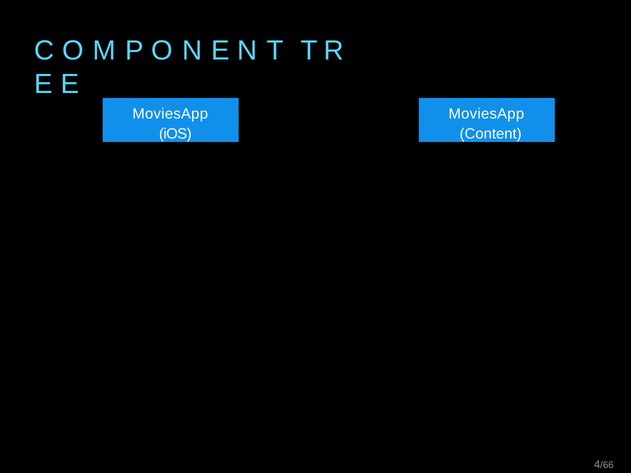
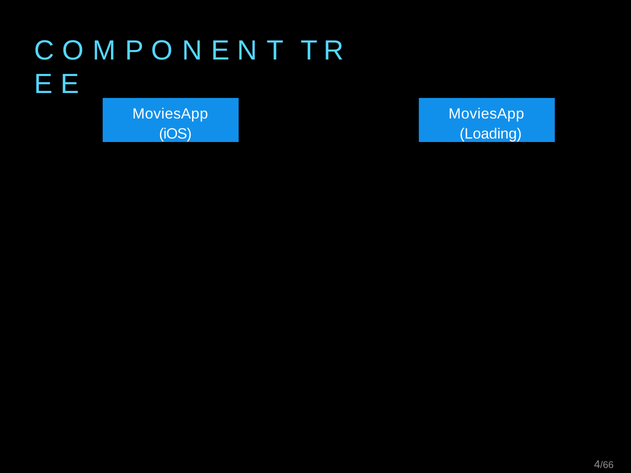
Content: Content -> Loading
